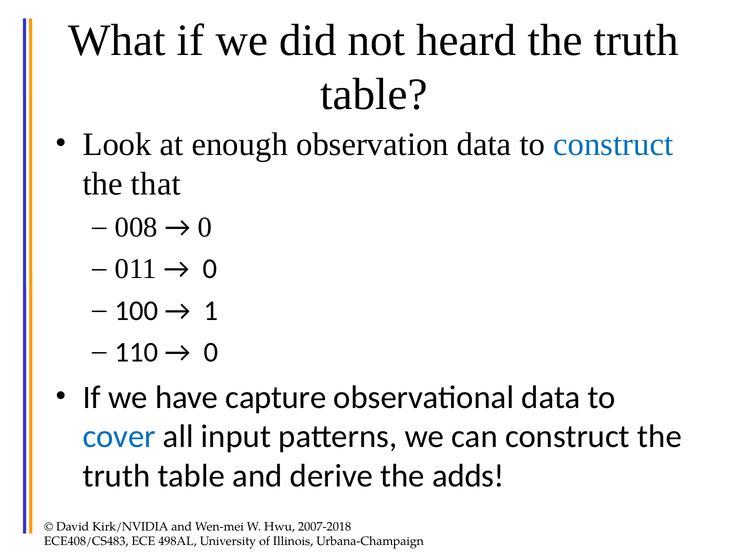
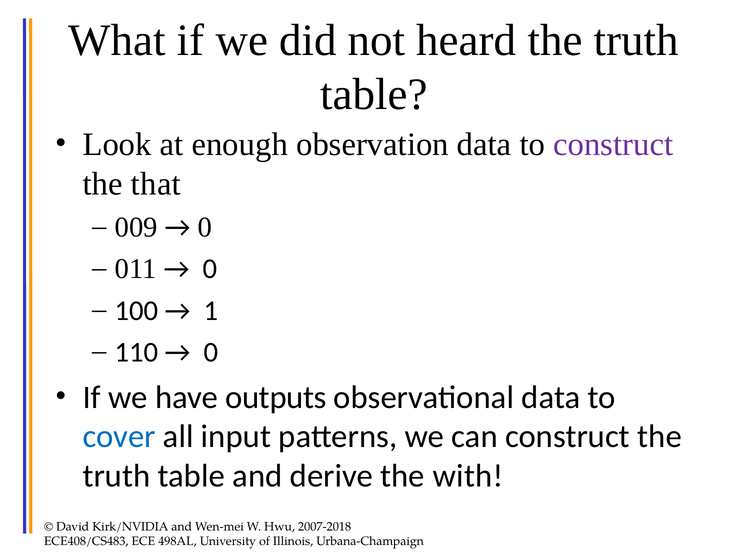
construct at (613, 145) colour: blue -> purple
008: 008 -> 009
capture: capture -> outputs
adds: adds -> with
